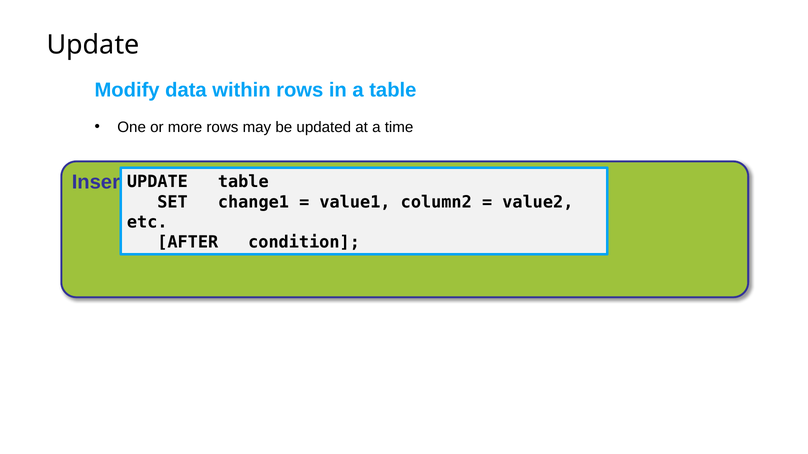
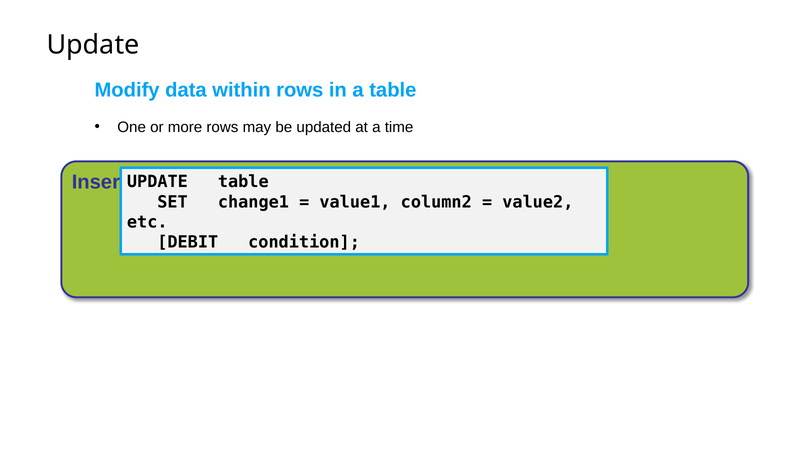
AFTER: AFTER -> DEBIT
